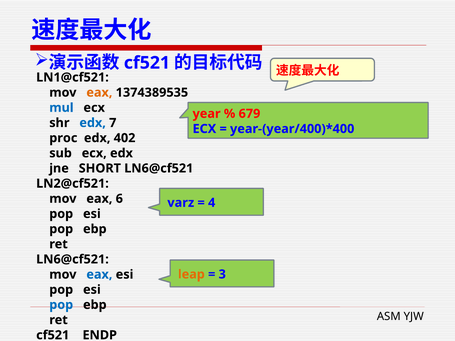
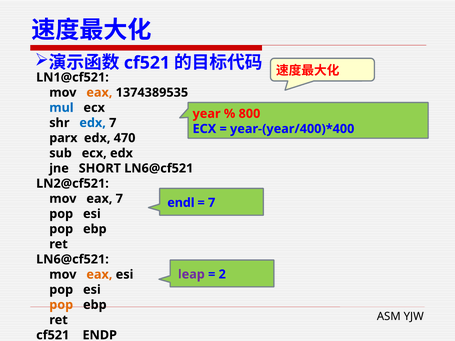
679: 679 -> 800
proc: proc -> parx
402: 402 -> 470
eax 6: 6 -> 7
varz: varz -> endl
4 at (212, 203): 4 -> 7
leap colour: orange -> purple
3: 3 -> 2
eax at (99, 275) colour: blue -> orange
pop at (61, 305) colour: blue -> orange
